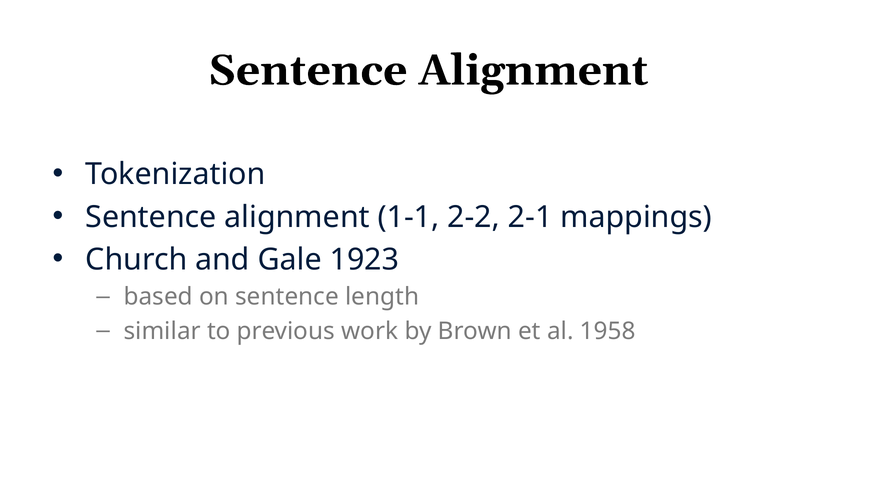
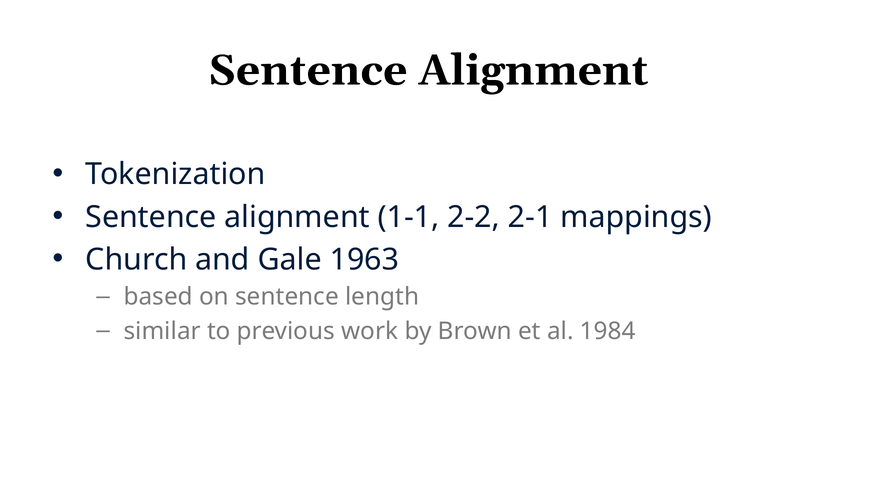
1923: 1923 -> 1963
1958: 1958 -> 1984
